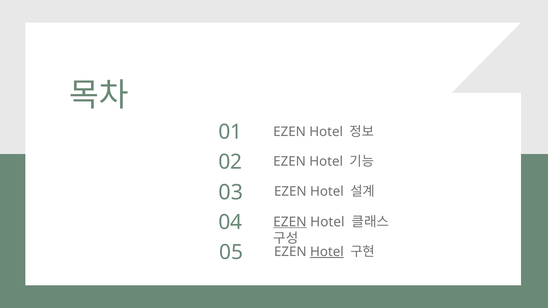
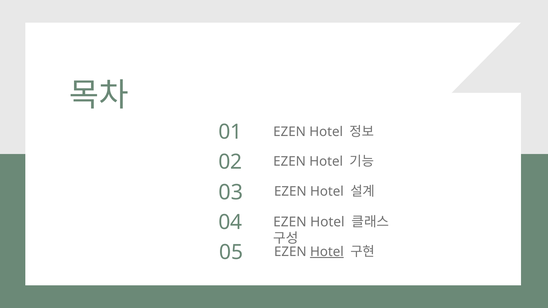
EZEN at (290, 222) underline: present -> none
